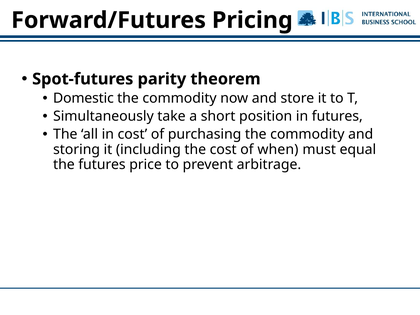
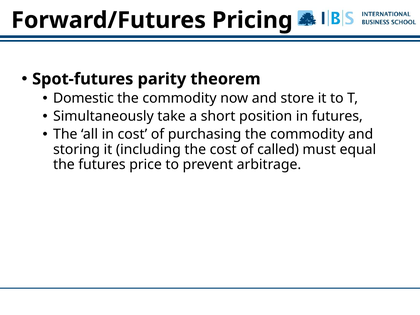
when: when -> called
